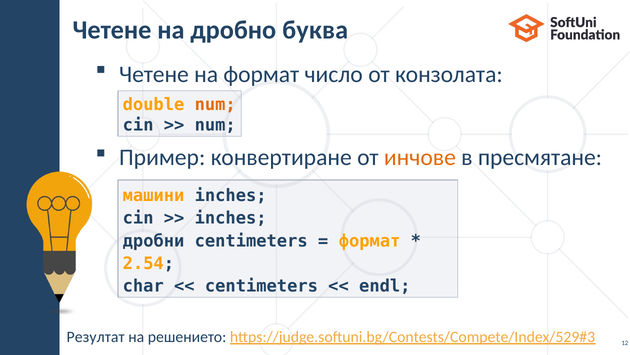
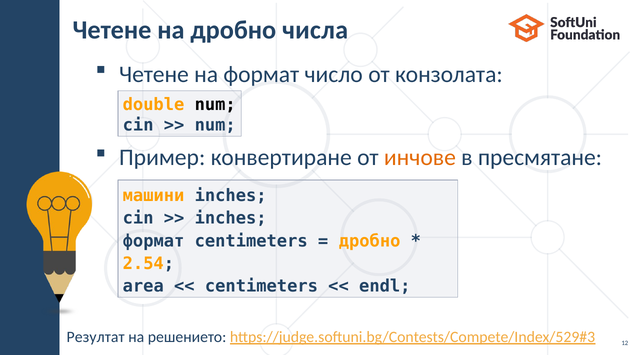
буква: буква -> числа
num at (215, 104) colour: orange -> black
дробни at (154, 241): дробни -> формат
формат at (370, 241): формат -> дробно
char: char -> area
